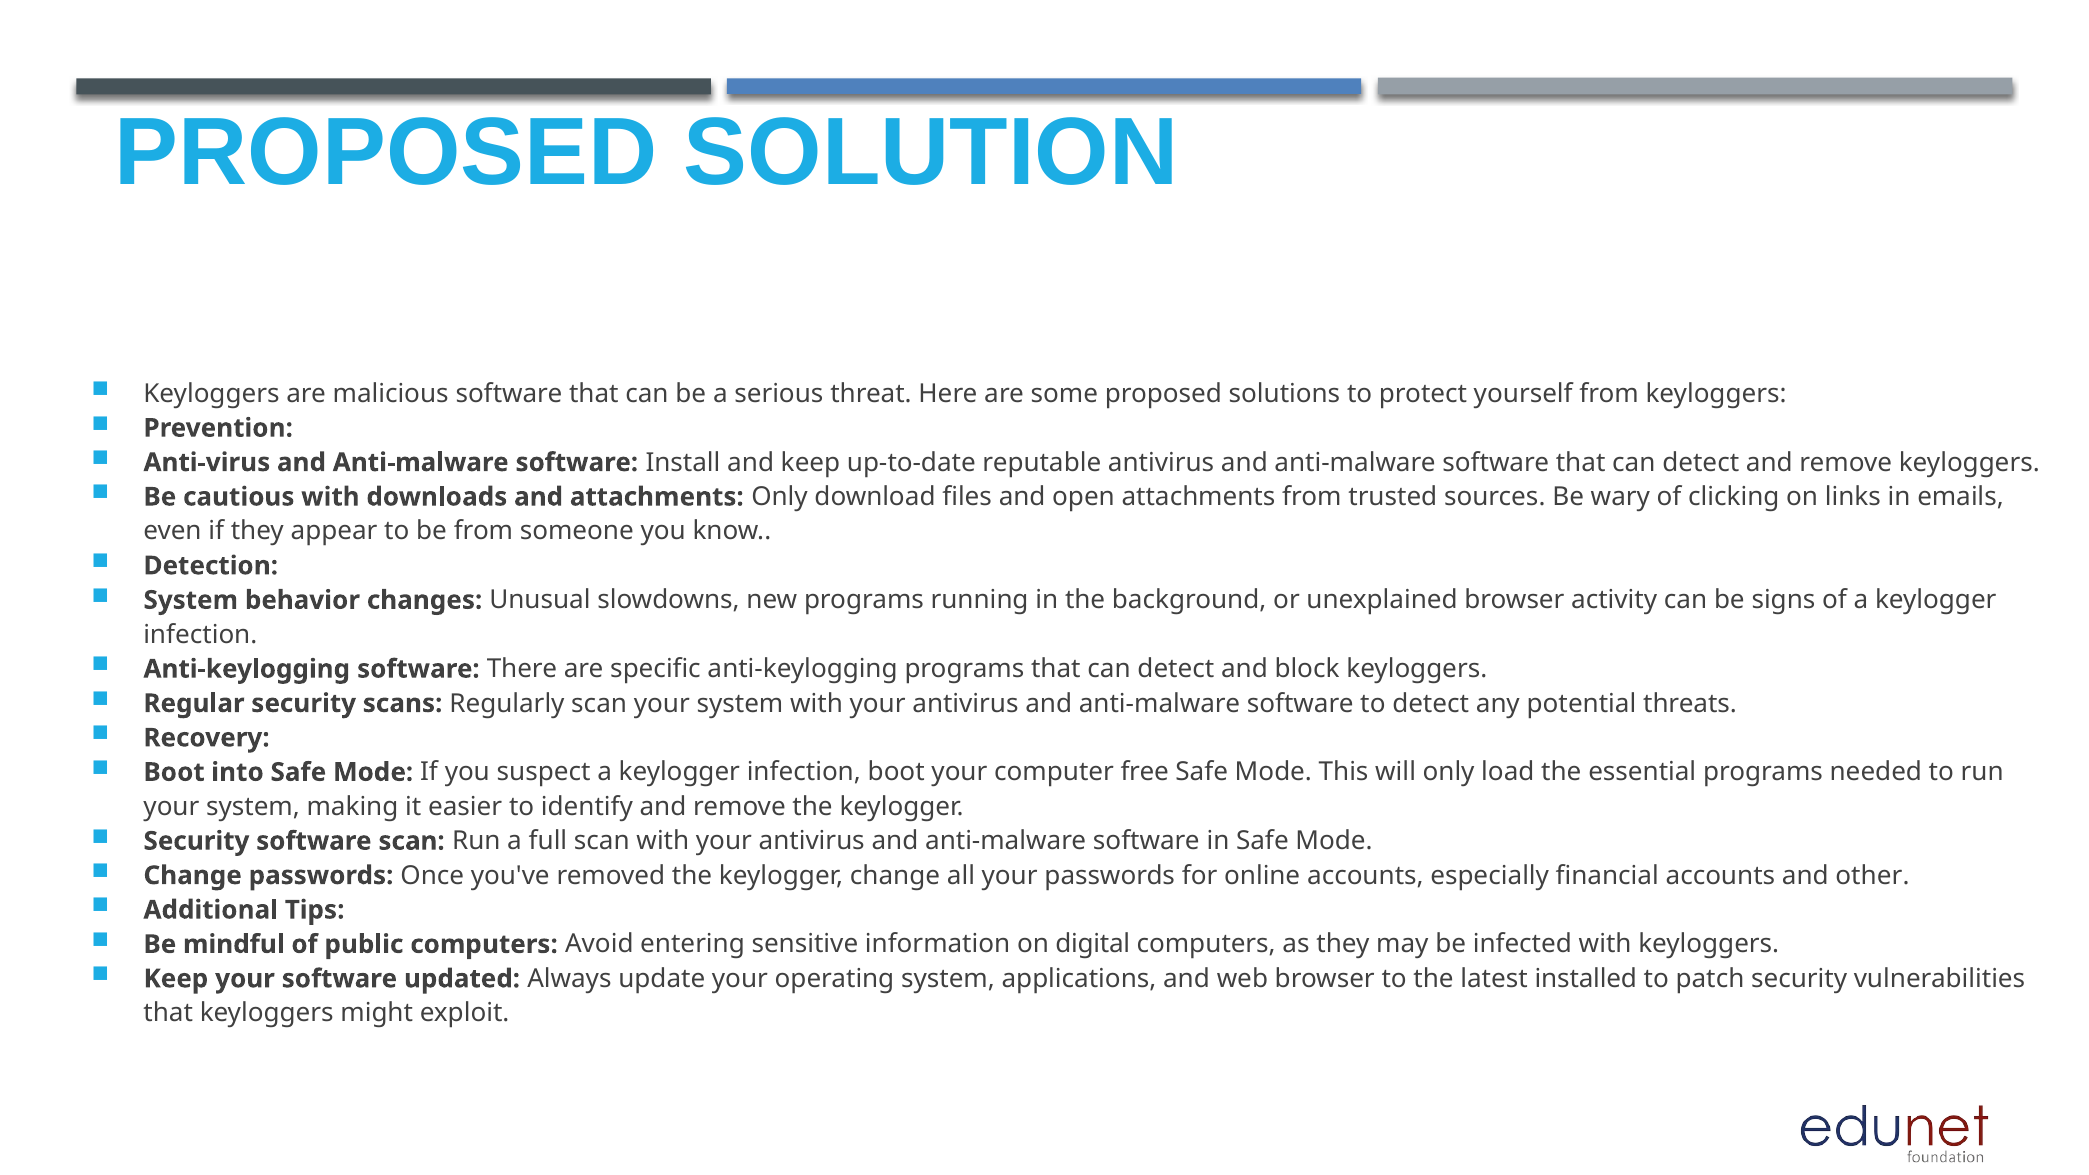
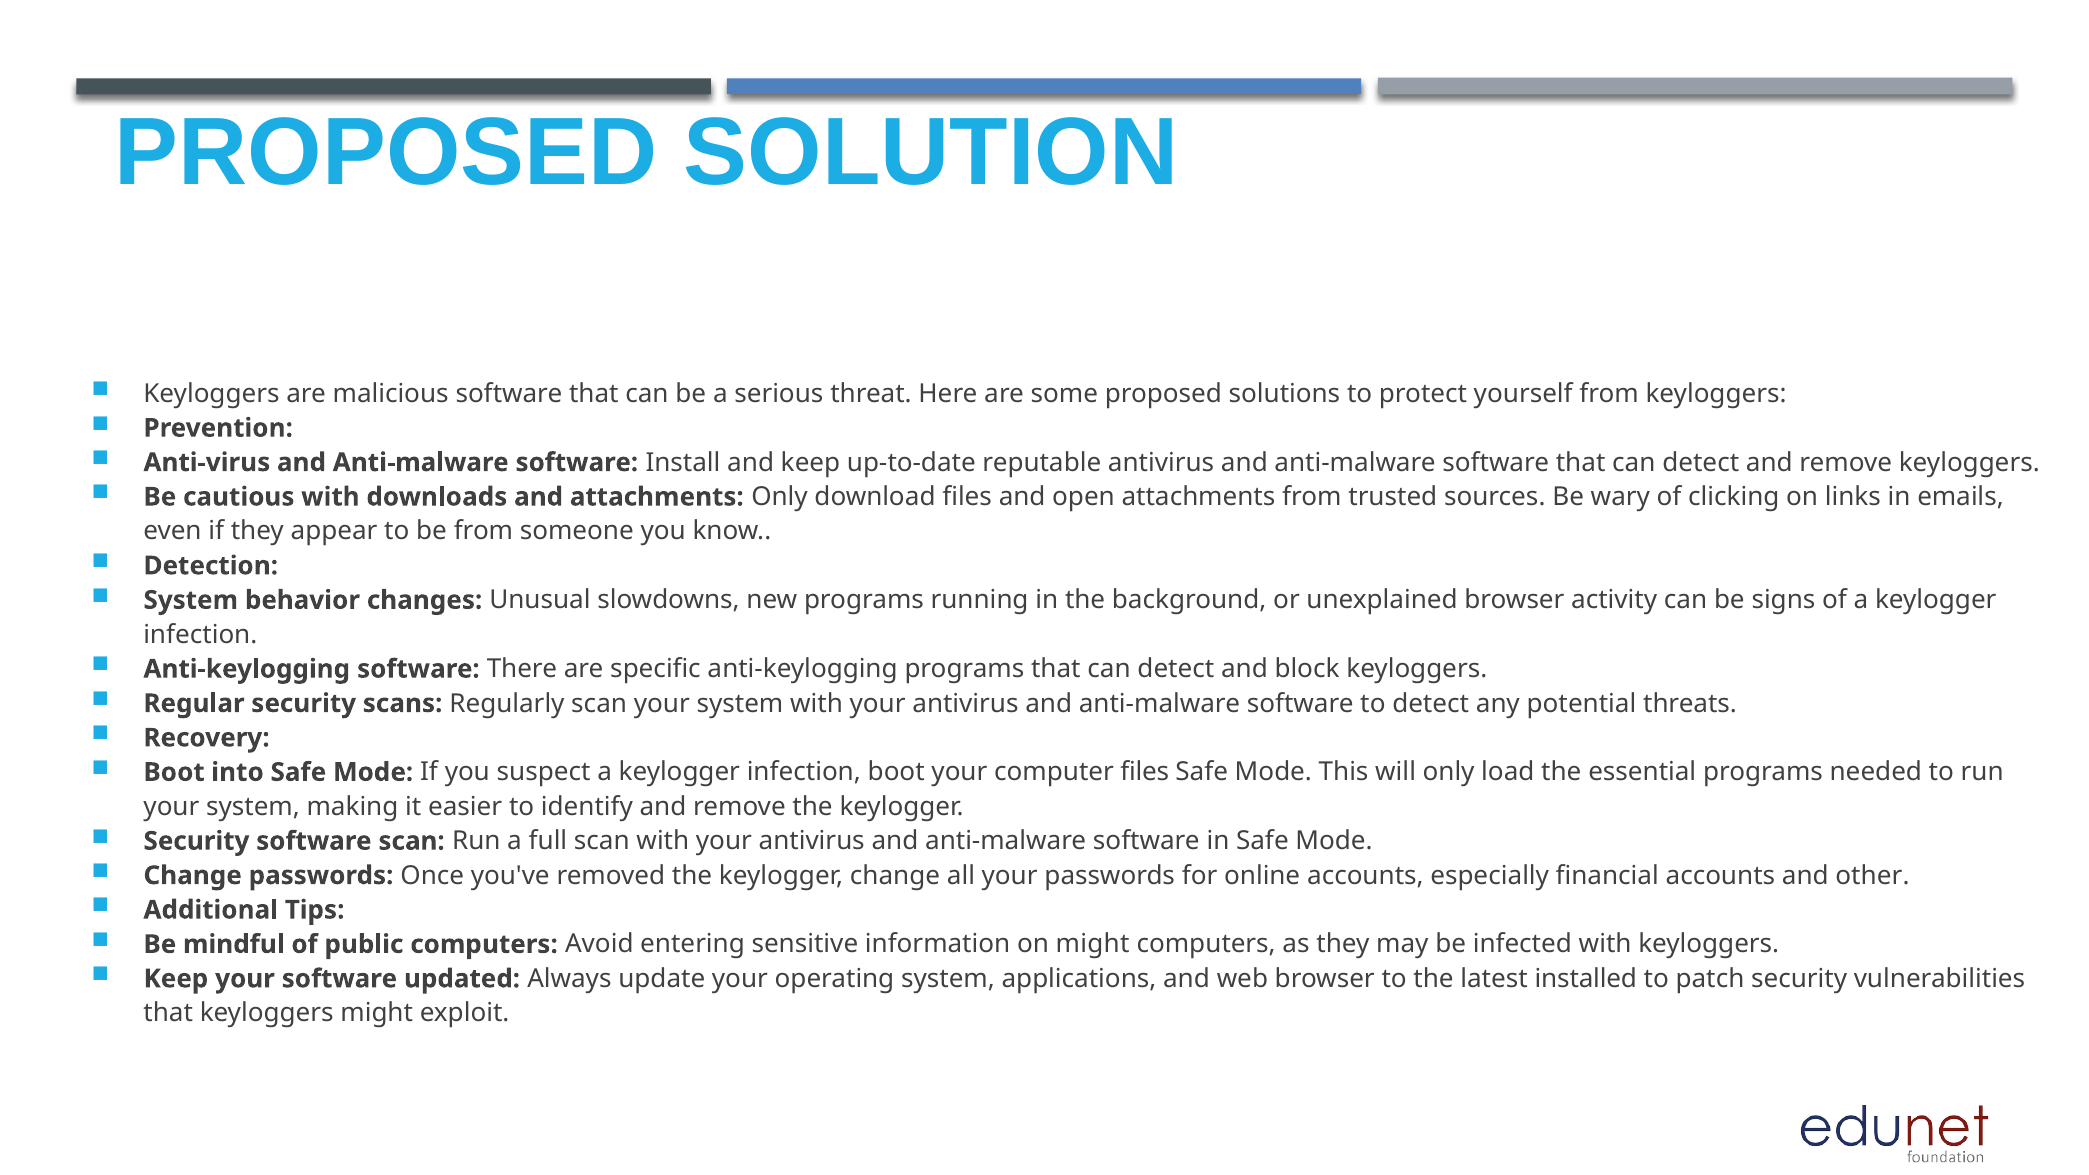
computer free: free -> files
on digital: digital -> might
